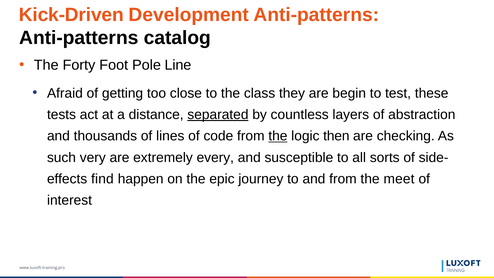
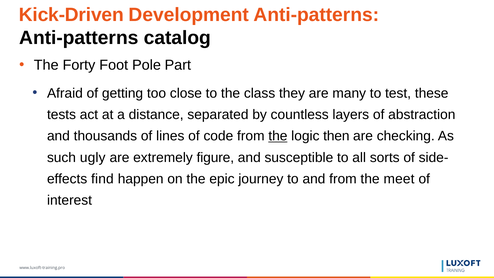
Line: Line -> Part
begin: begin -> many
separated underline: present -> none
very: very -> ugly
every: every -> figure
